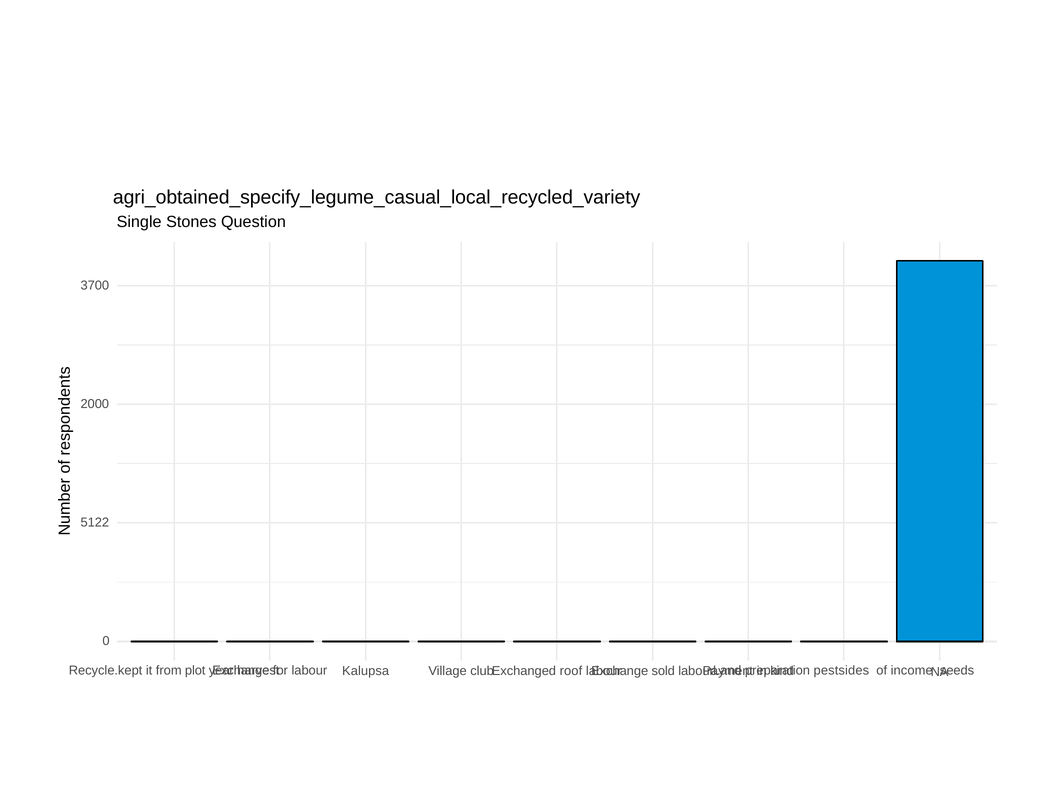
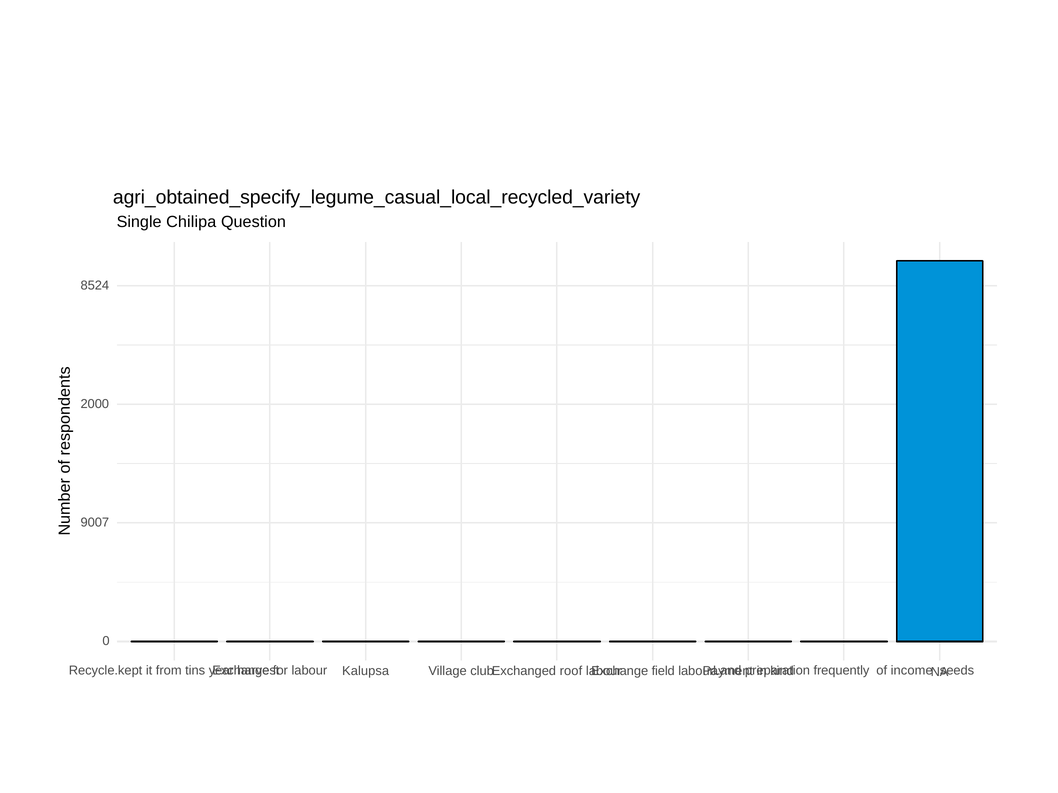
Stones: Stones -> Chilipa
3700: 3700 -> 8524
5122: 5122 -> 9007
plot: plot -> tins
sold: sold -> field
pestsides: pestsides -> frequently
